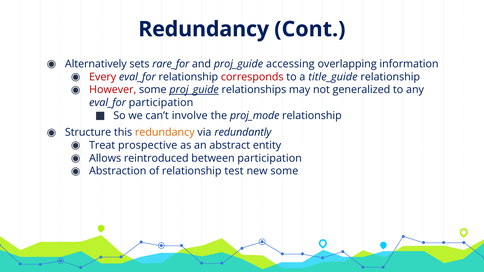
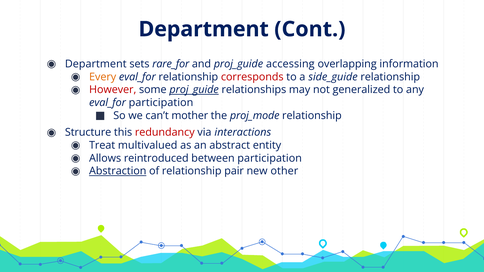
Redundancy at (204, 29): Redundancy -> Department
Alternatively at (96, 64): Alternatively -> Department
Every colour: red -> orange
title_guide: title_guide -> side_guide
involve: involve -> mother
redundancy at (165, 133) colour: orange -> red
redundantly: redundantly -> interactions
prospective: prospective -> multivalued
Abstraction underline: none -> present
test: test -> pair
new some: some -> other
